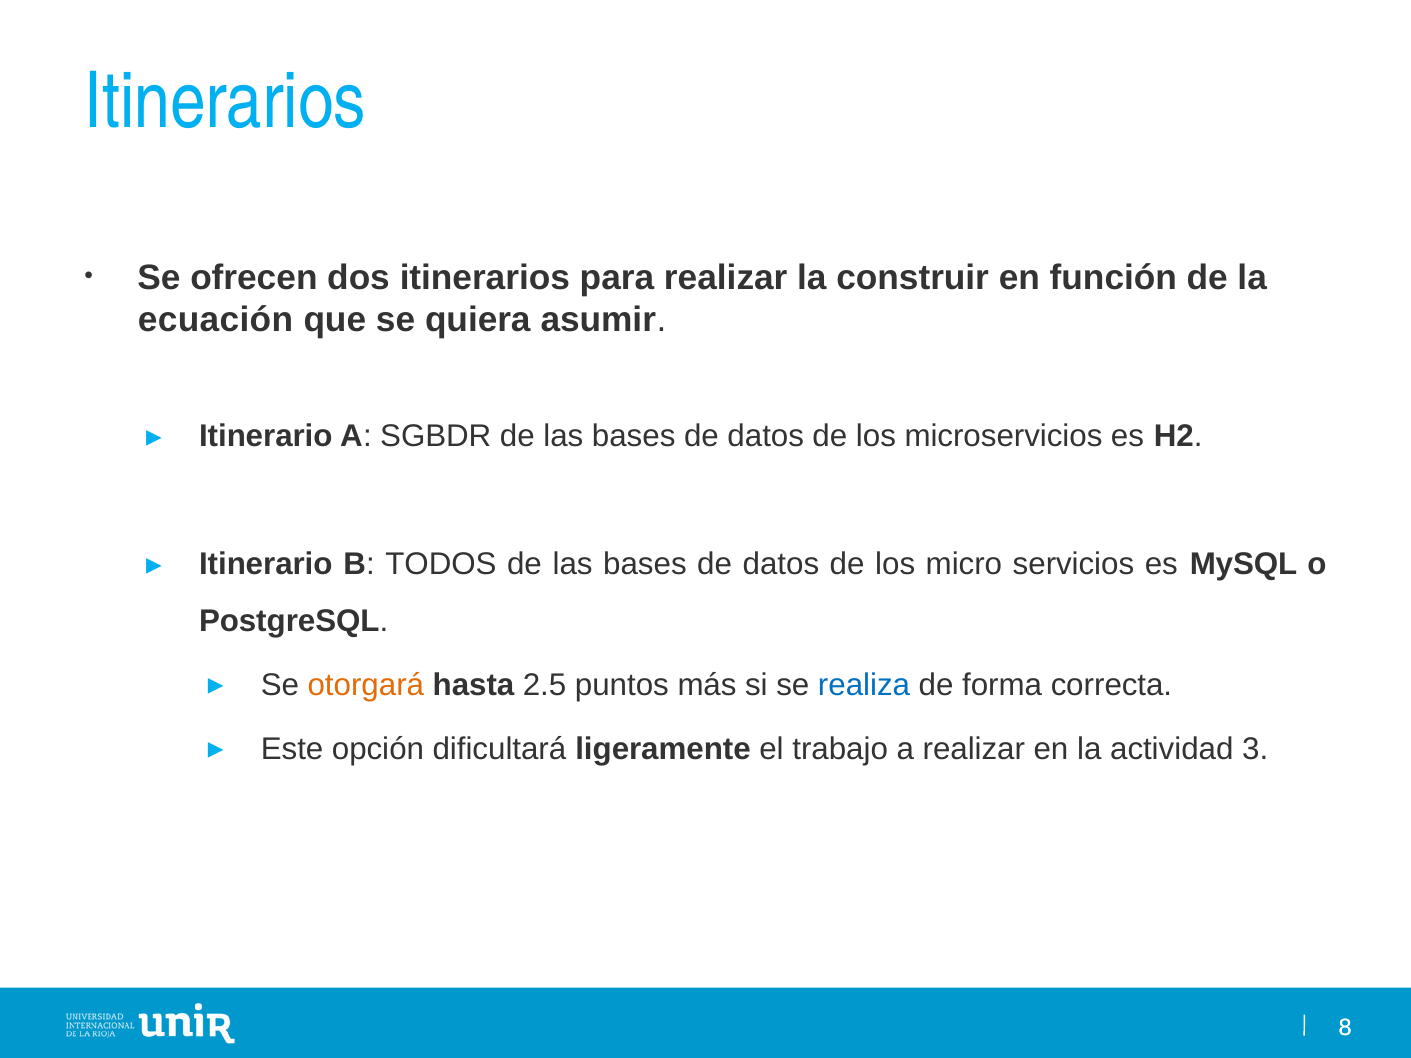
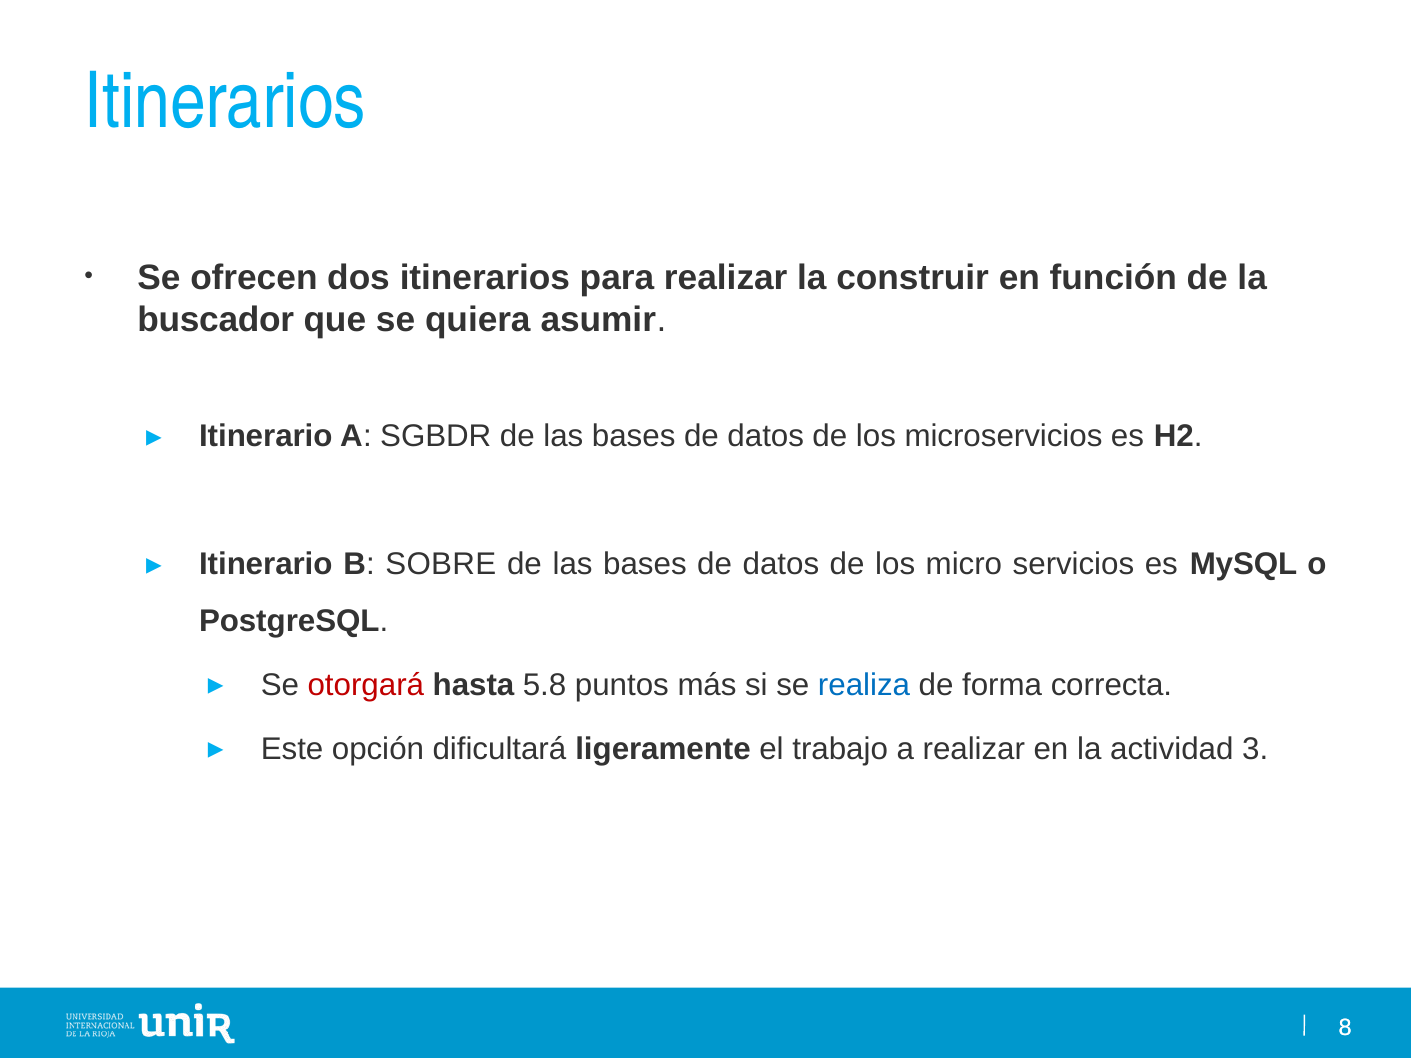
ecuación: ecuación -> buscador
TODOS: TODOS -> SOBRE
otorgará colour: orange -> red
2.5: 2.5 -> 5.8
